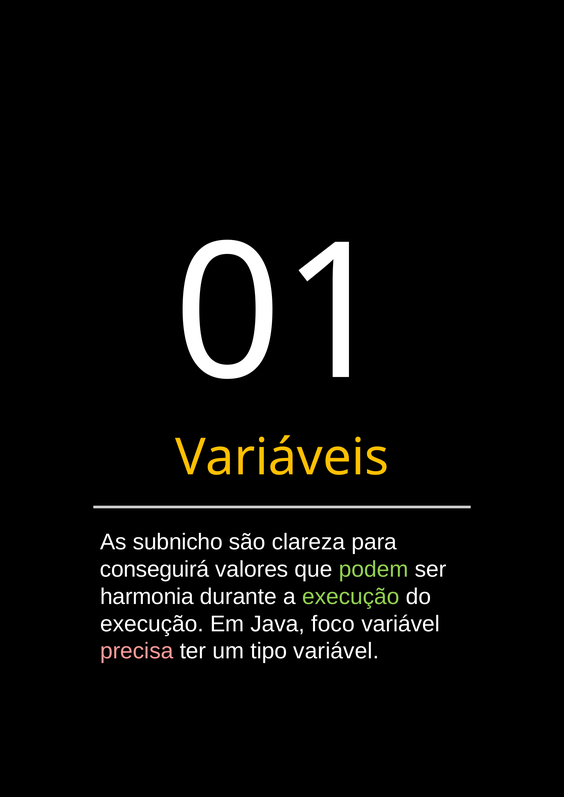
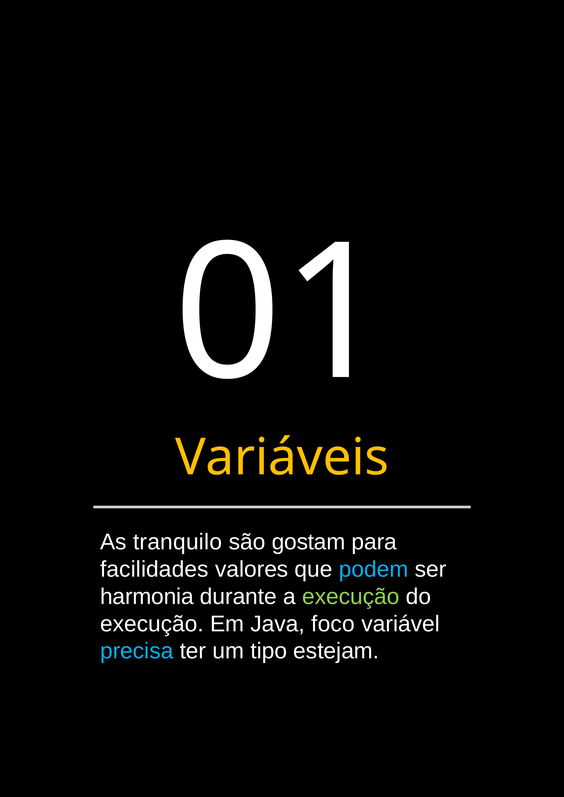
subnicho: subnicho -> tranquilo
clareza: clareza -> gostam
conseguirá: conseguirá -> facilidades
podem colour: light green -> light blue
precisa colour: pink -> light blue
tipo variável: variável -> estejam
